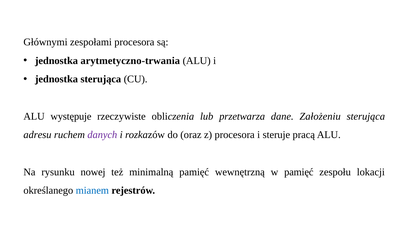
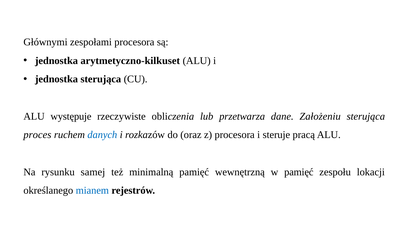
arytmetyczno-trwania: arytmetyczno-trwania -> arytmetyczno-kilkuset
adresu: adresu -> proces
danych colour: purple -> blue
nowej: nowej -> samej
